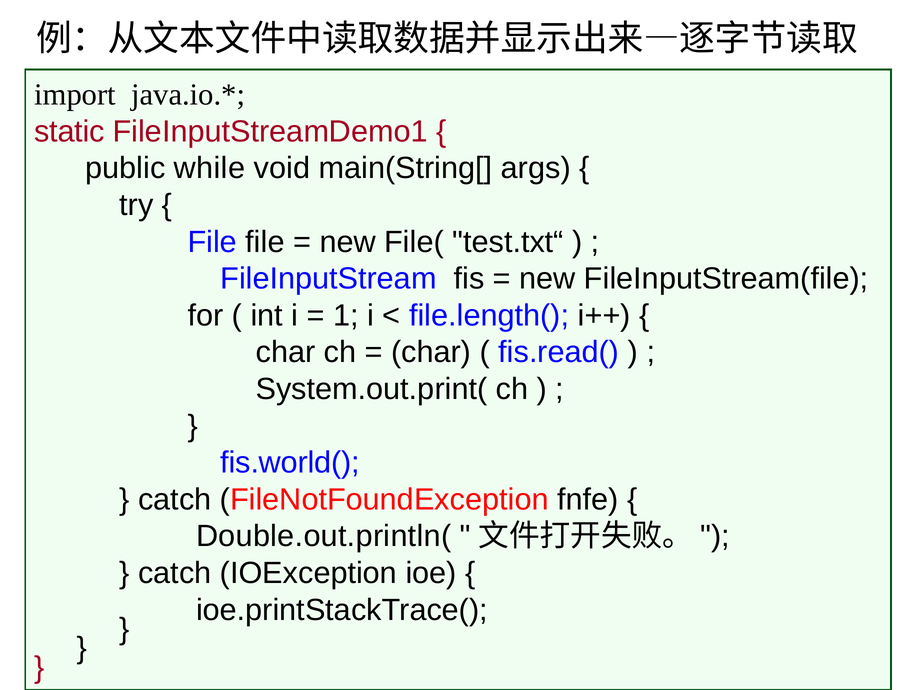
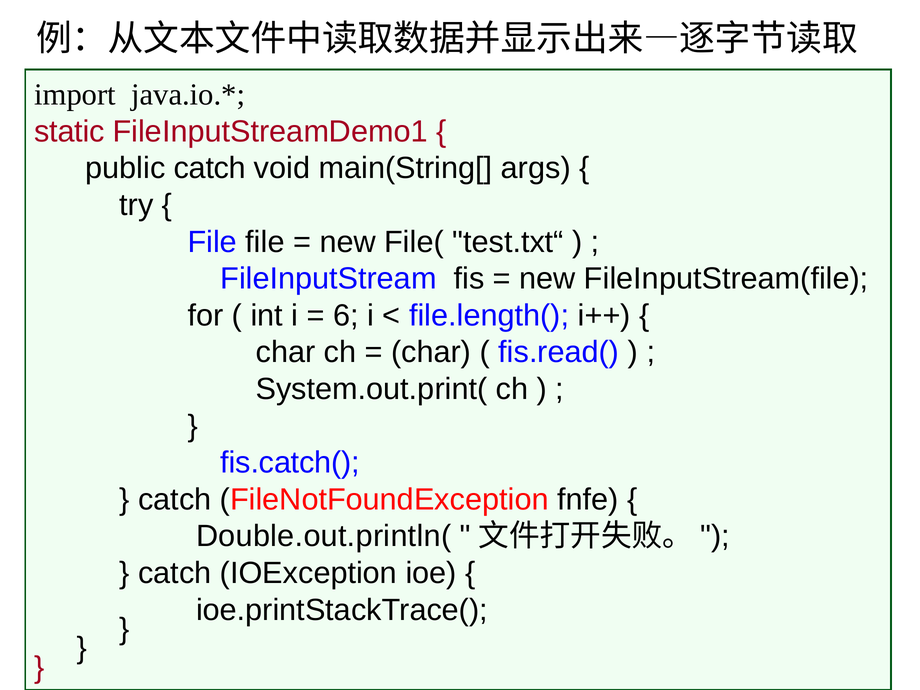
public while: while -> catch
1: 1 -> 6
fis.world(: fis.world( -> fis.catch(
